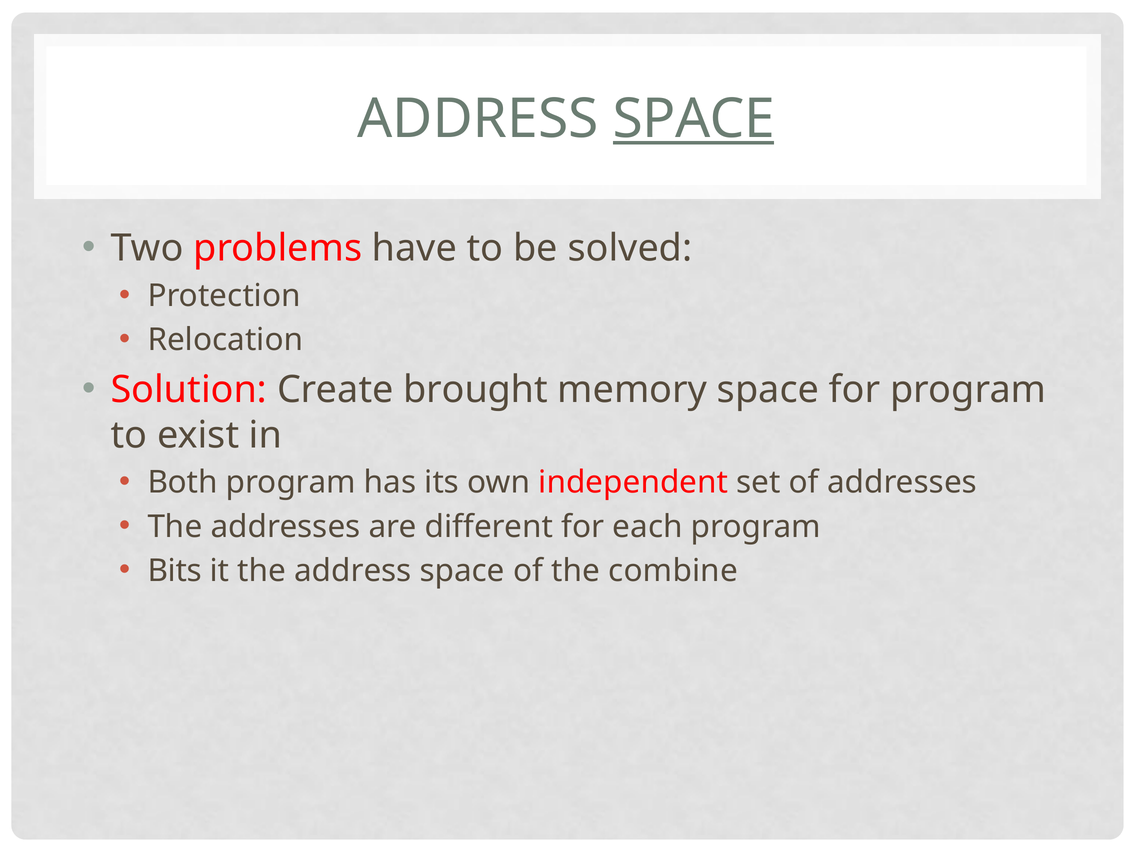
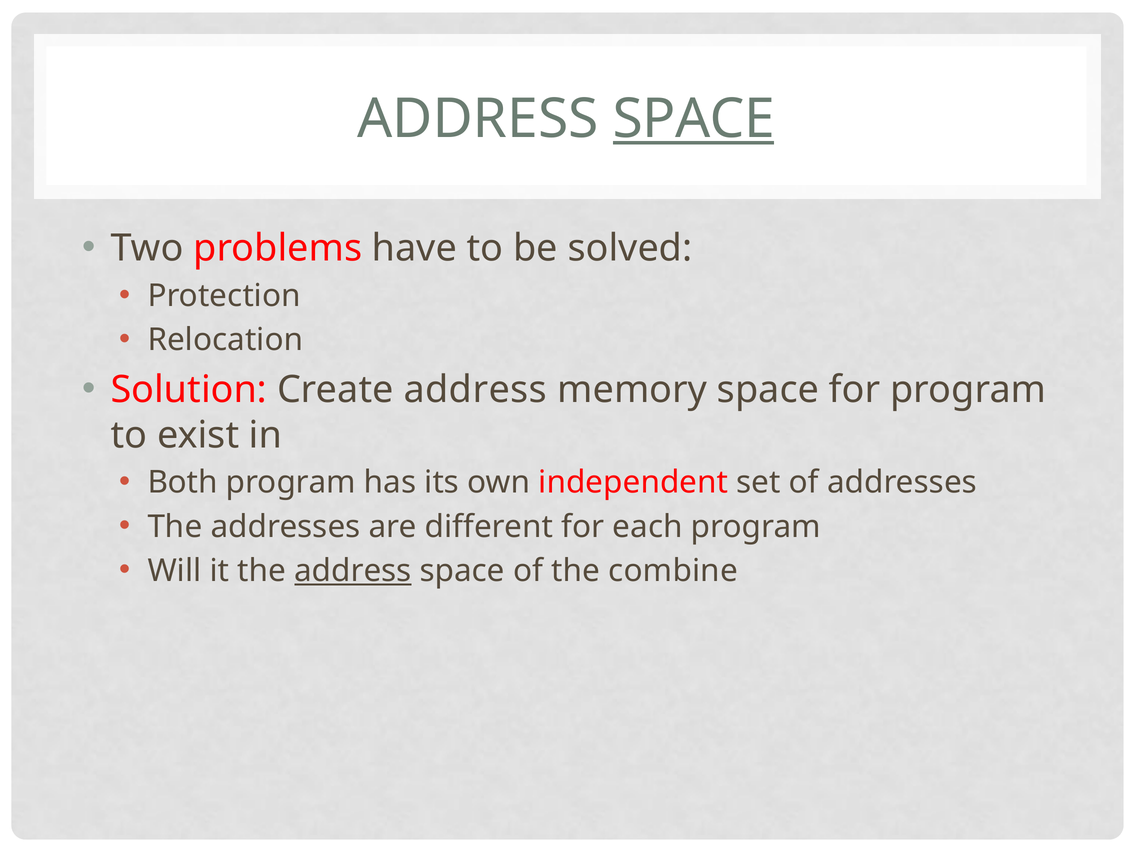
Create brought: brought -> address
Bits: Bits -> Will
address at (353, 571) underline: none -> present
